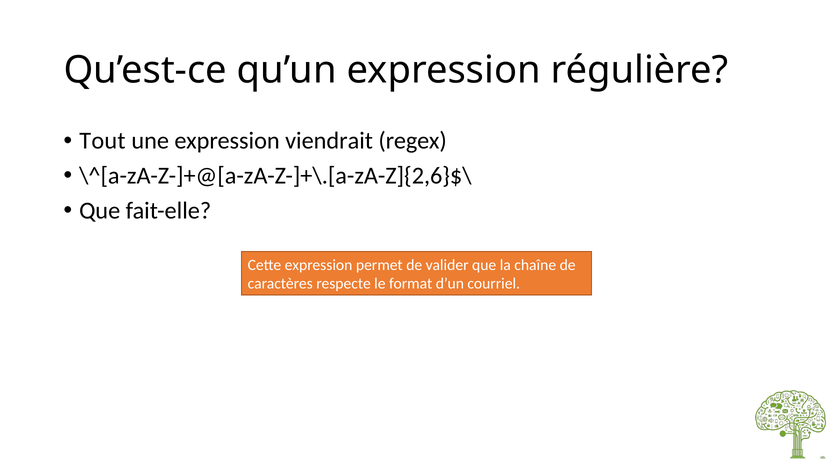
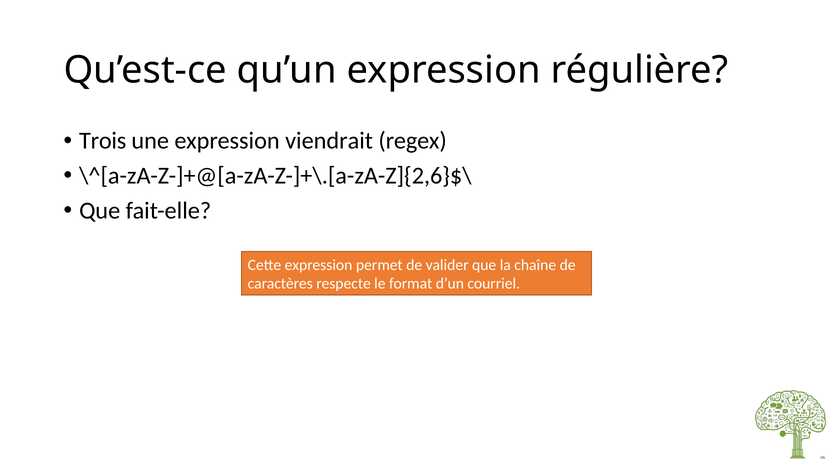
Tout: Tout -> Trois
